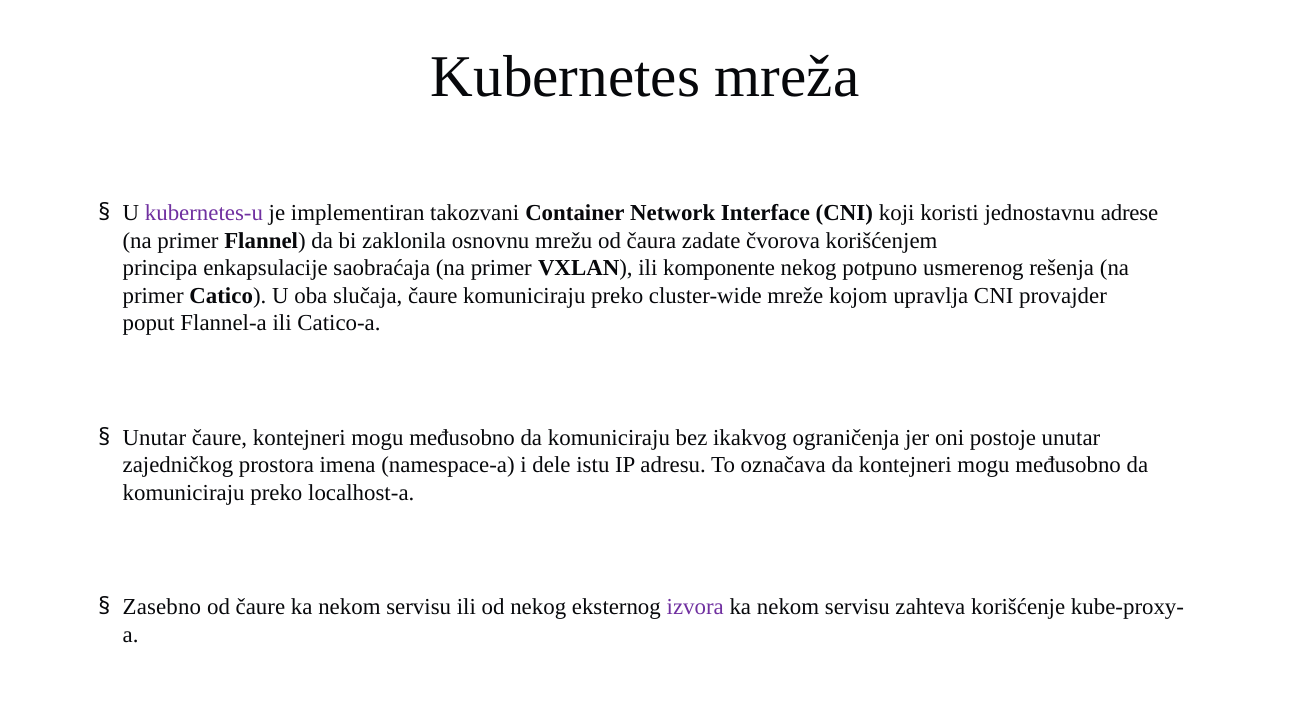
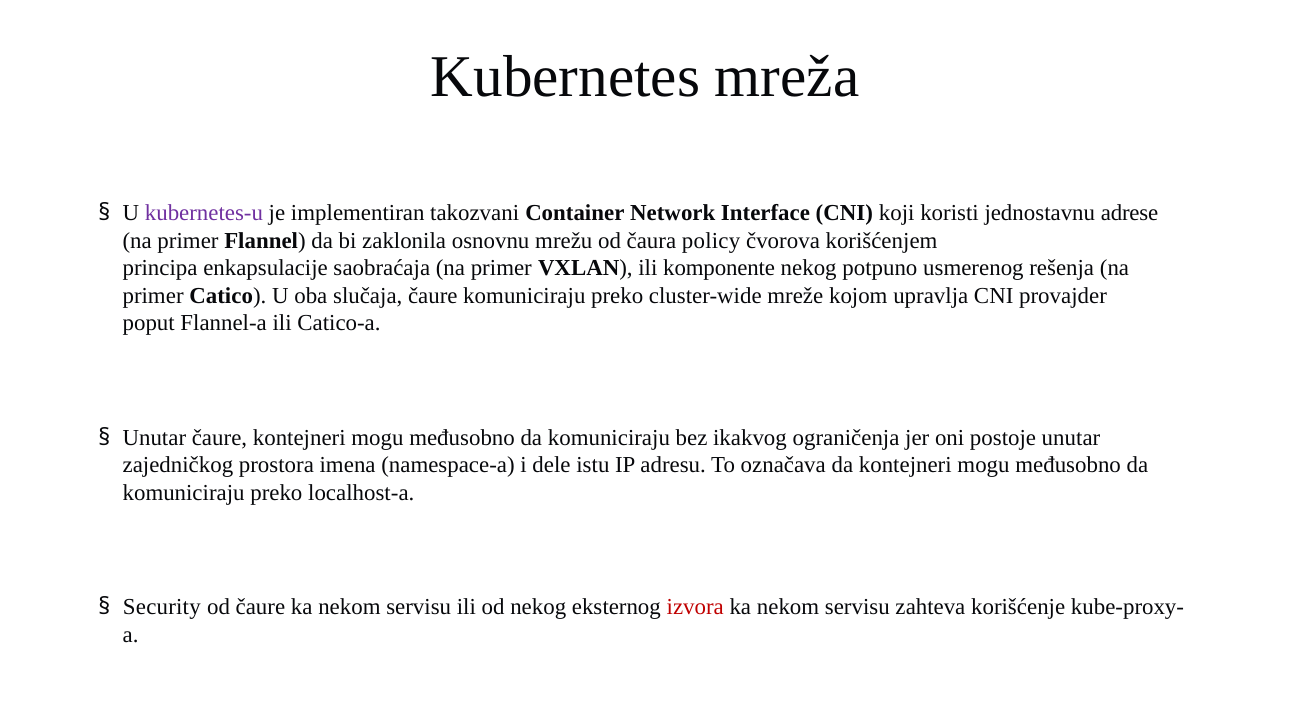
zadate: zadate -> policy
Zasebno: Zasebno -> Security
izvora colour: purple -> red
